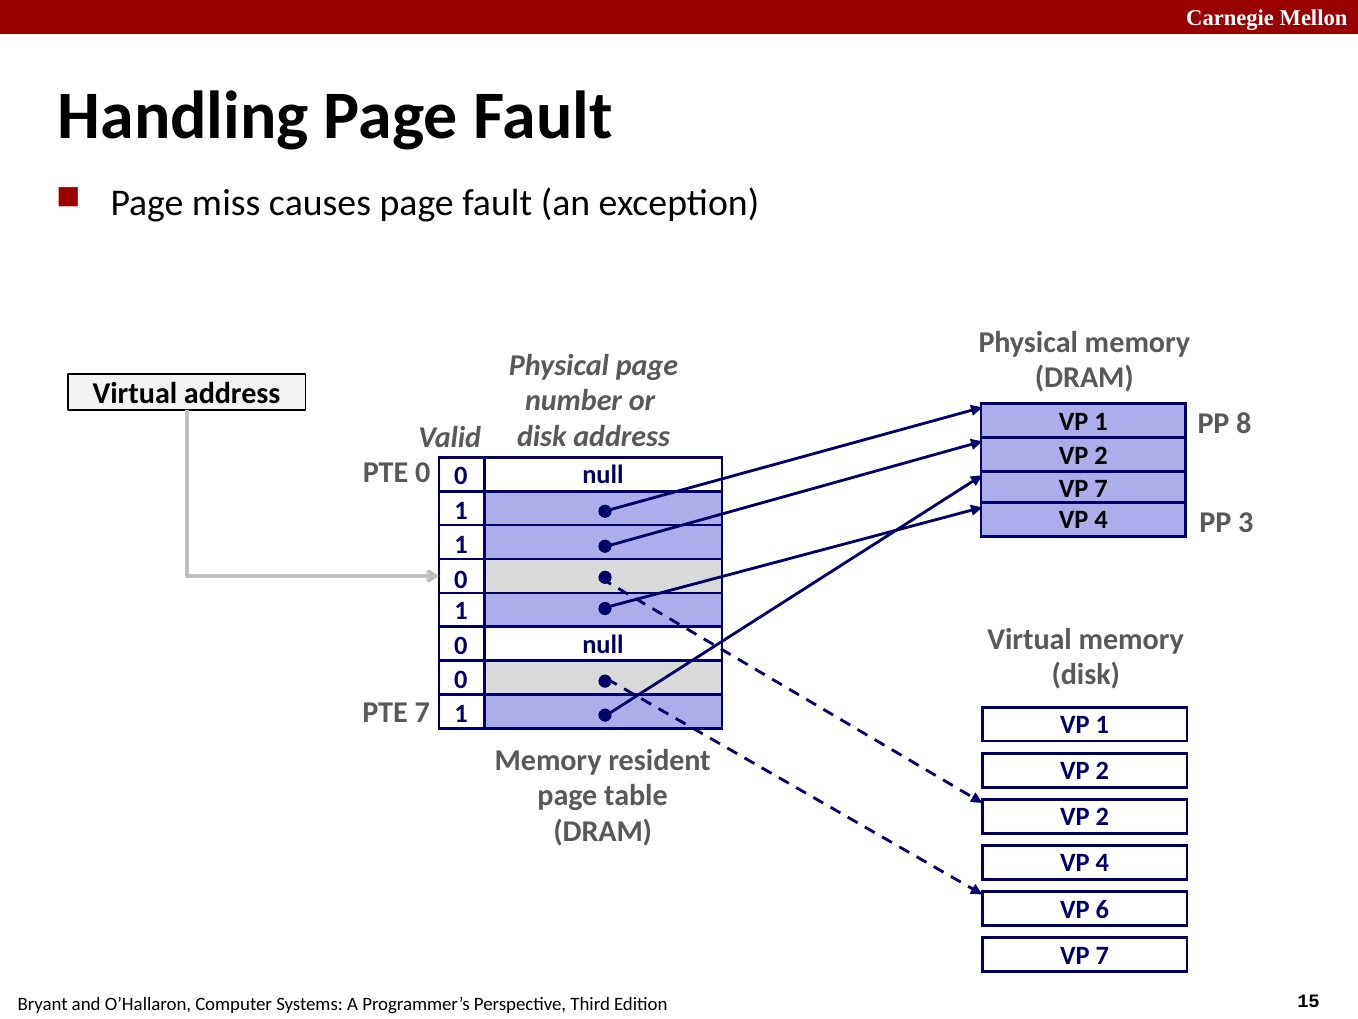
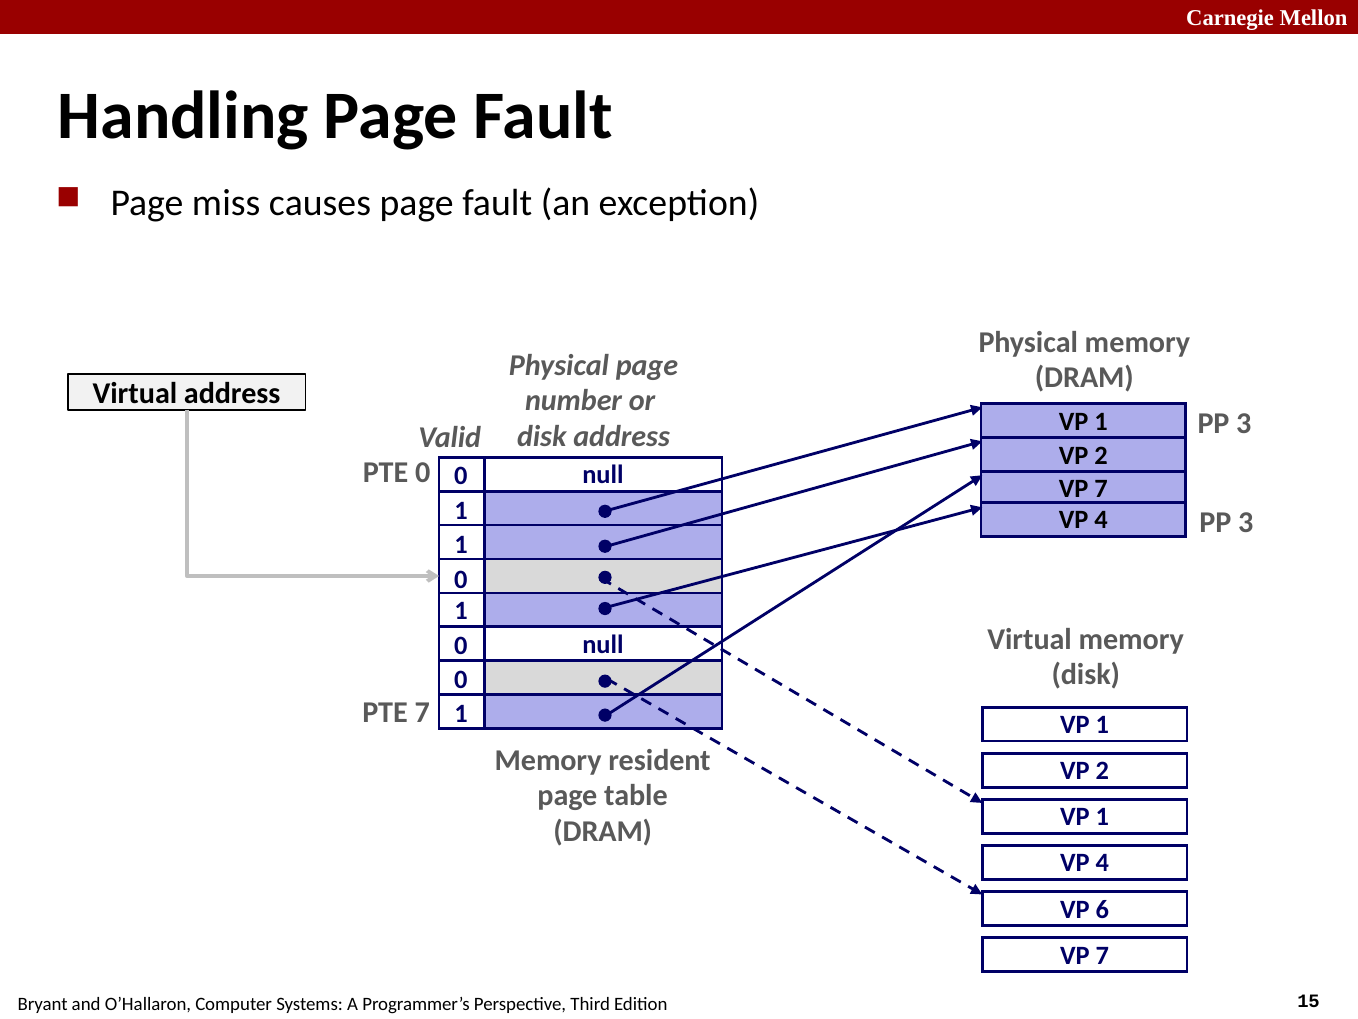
8 at (1244, 424): 8 -> 3
2 at (1102, 817): 2 -> 1
